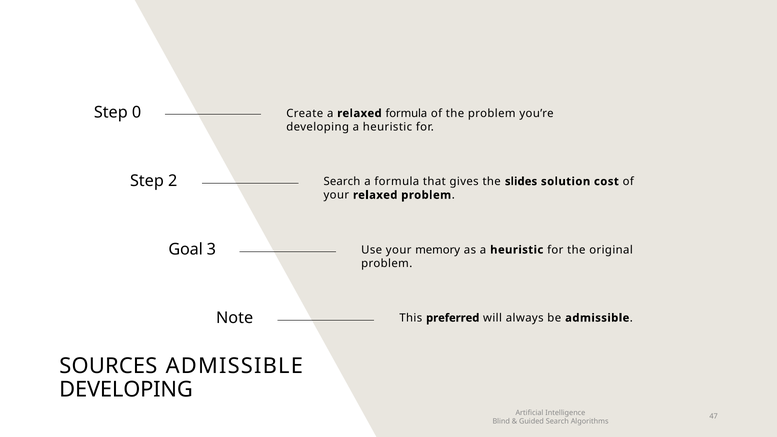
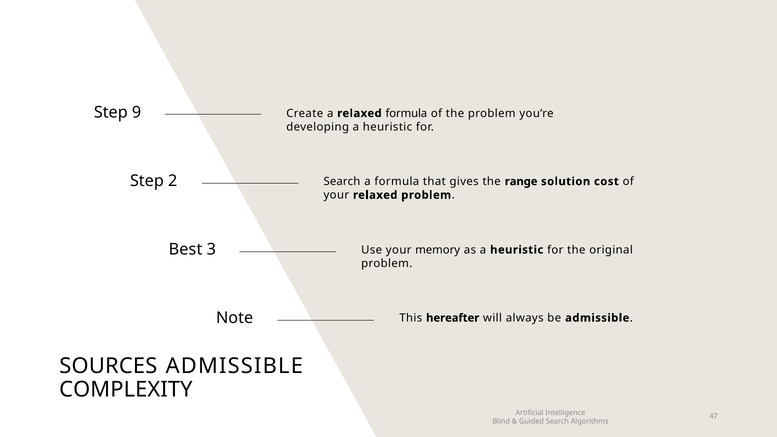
0: 0 -> 9
slides: slides -> range
Goal: Goal -> Best
preferred: preferred -> hereafter
DEVELOPING at (126, 390): DEVELOPING -> COMPLEXITY
